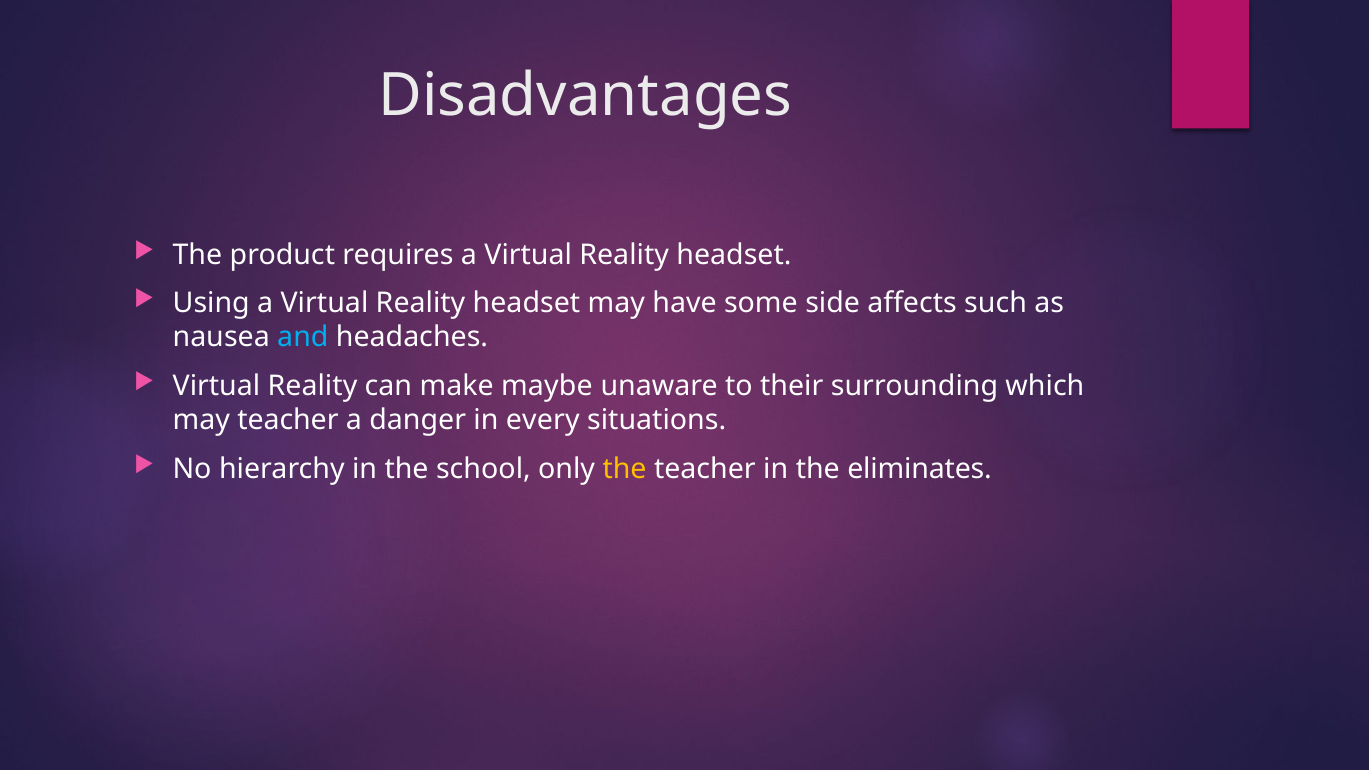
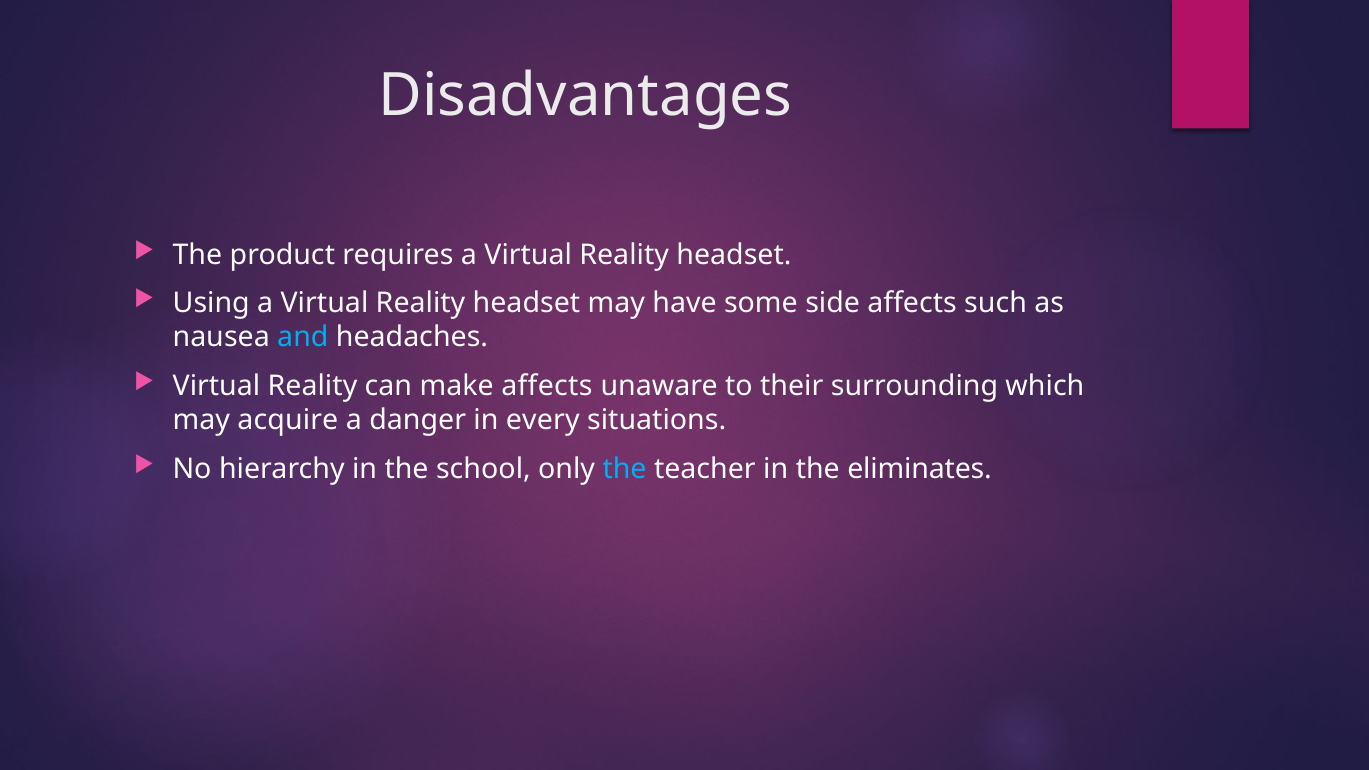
make maybe: maybe -> affects
may teacher: teacher -> acquire
the at (625, 469) colour: yellow -> light blue
